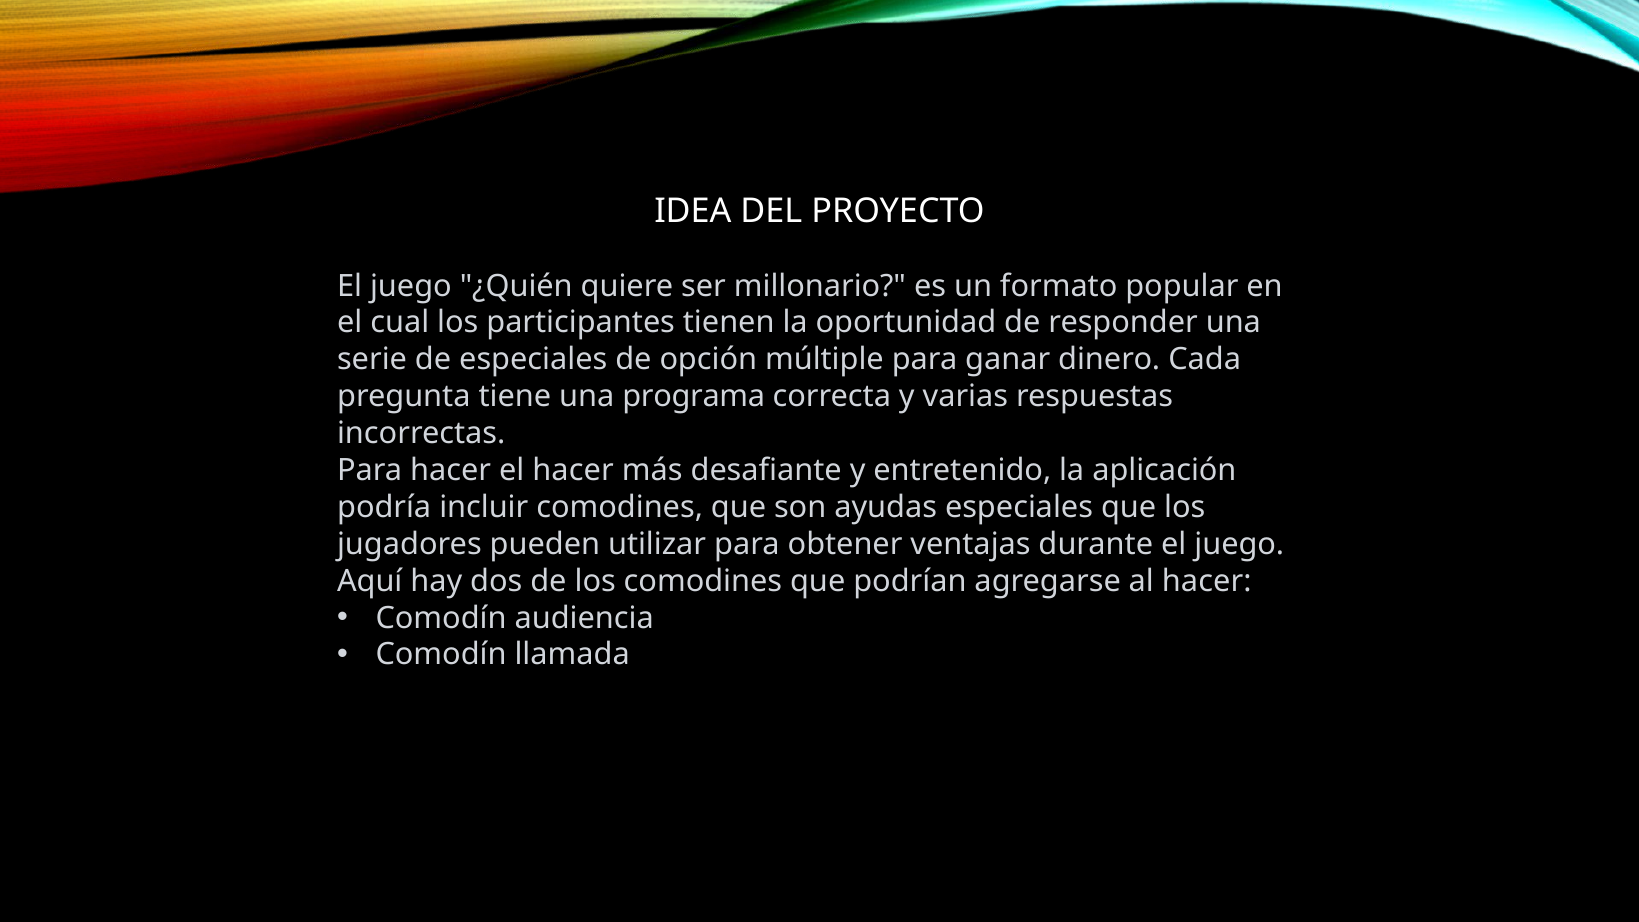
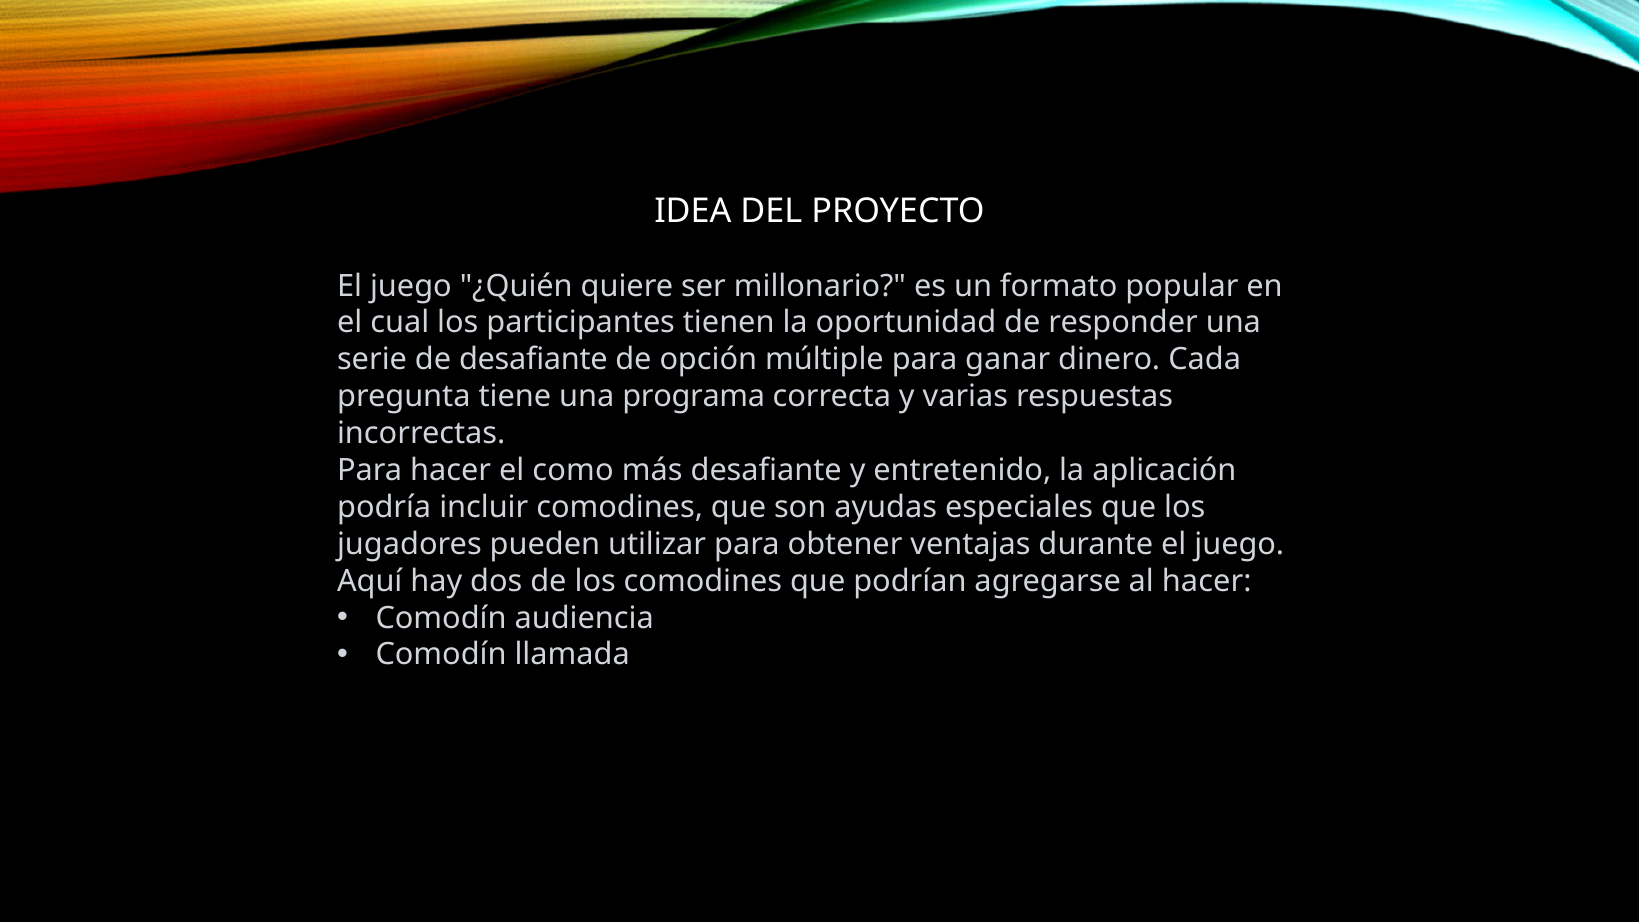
de especiales: especiales -> desafiante
el hacer: hacer -> como
